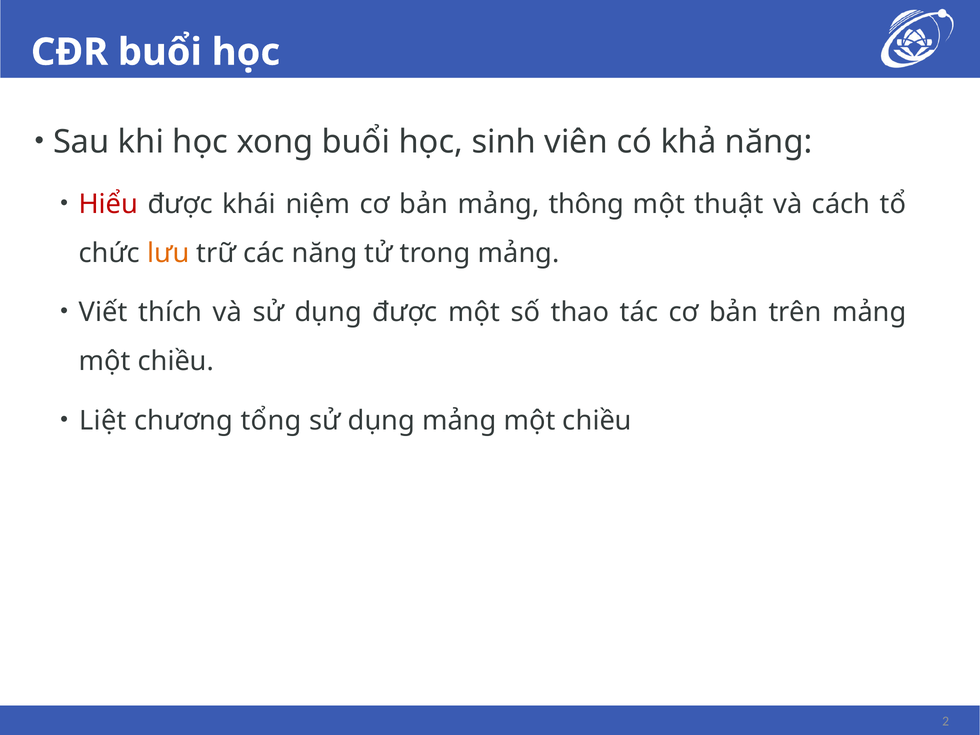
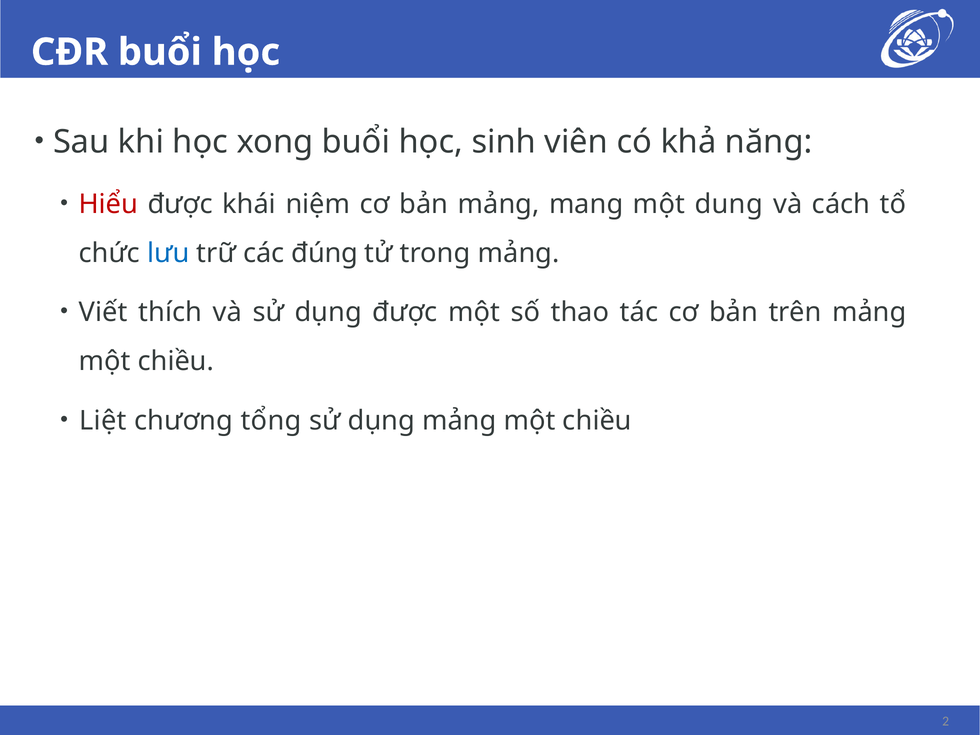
thông: thông -> mang
thuật: thuật -> dung
lưu colour: orange -> blue
các năng: năng -> đúng
